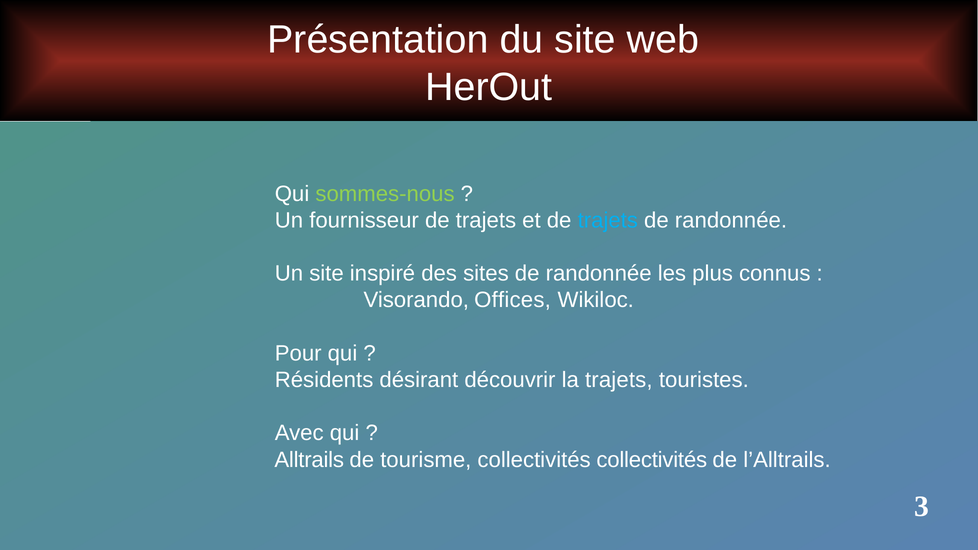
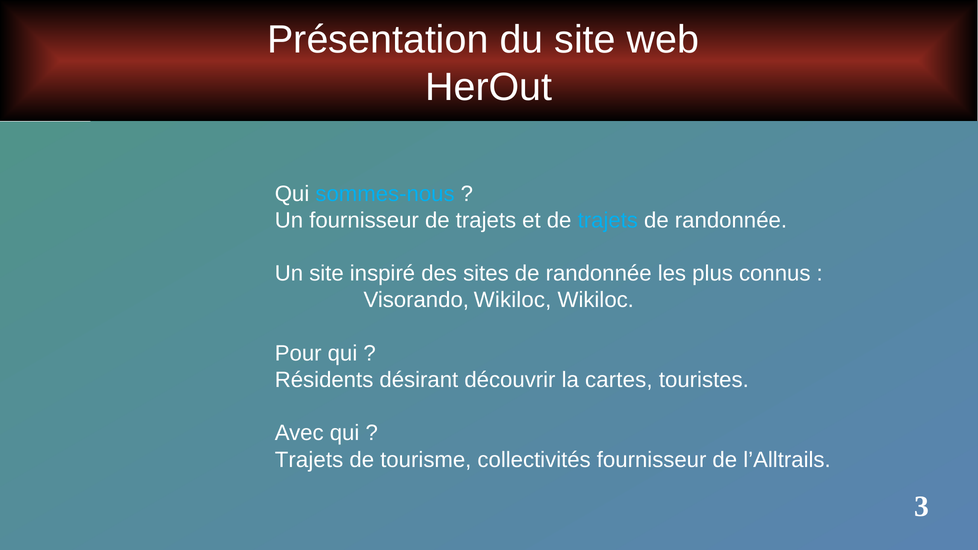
sommes-nous colour: light green -> light blue
Visorando Offices: Offices -> Wikiloc
la trajets: trajets -> cartes
Alltrails at (309, 460): Alltrails -> Trajets
collectivités collectivités: collectivités -> fournisseur
